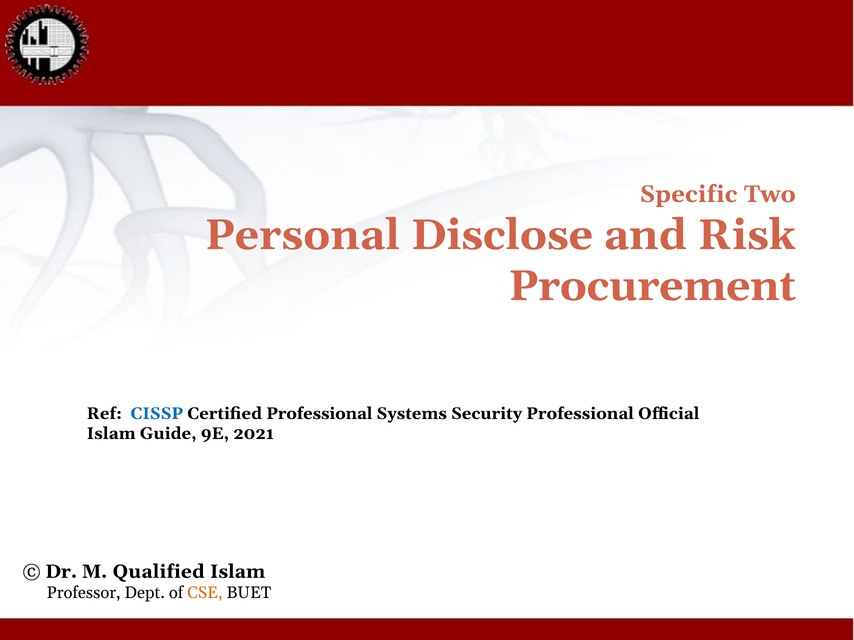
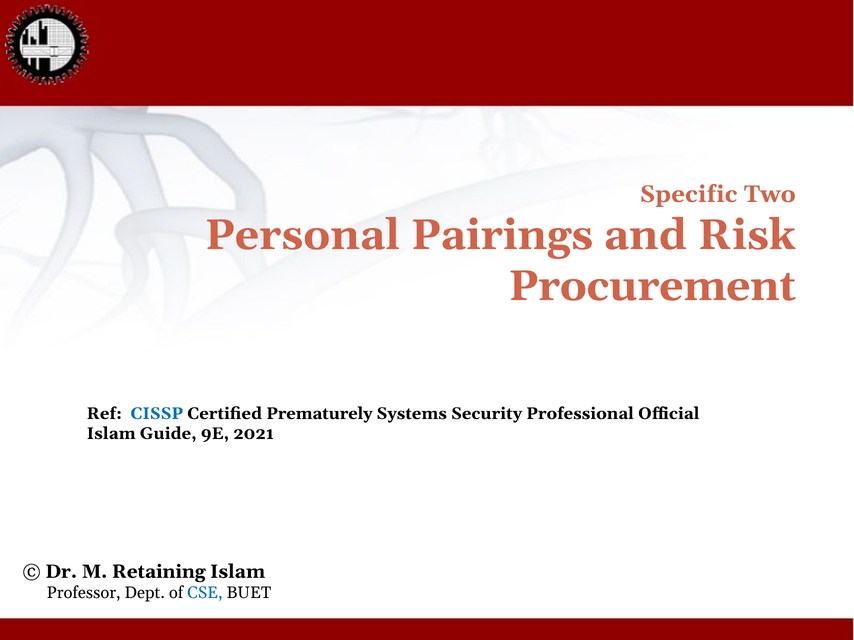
Disclose: Disclose -> Pairings
Certified Professional: Professional -> Prematurely
Qualified: Qualified -> Retaining
CSE colour: orange -> blue
